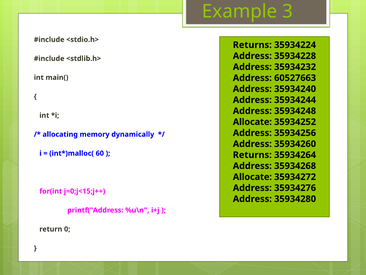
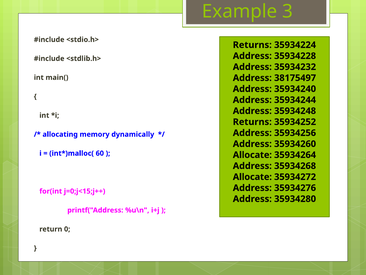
60527663: 60527663 -> 38175497
Allocate at (252, 122): Allocate -> Returns
Returns at (252, 155): Returns -> Allocate
